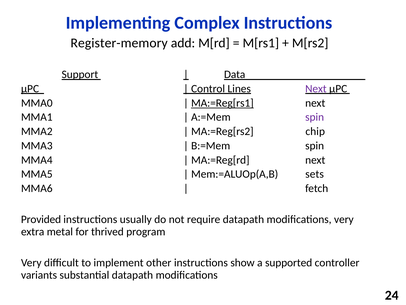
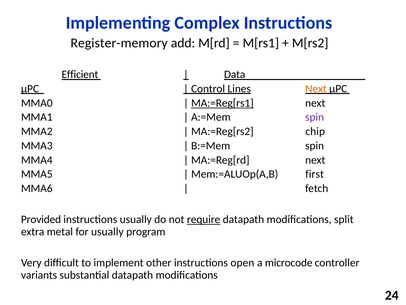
Support: Support -> Efficient
Next at (316, 89) colour: purple -> orange
sets: sets -> first
require underline: none -> present
modifications very: very -> split
for thrived: thrived -> usually
show: show -> open
supported: supported -> microcode
